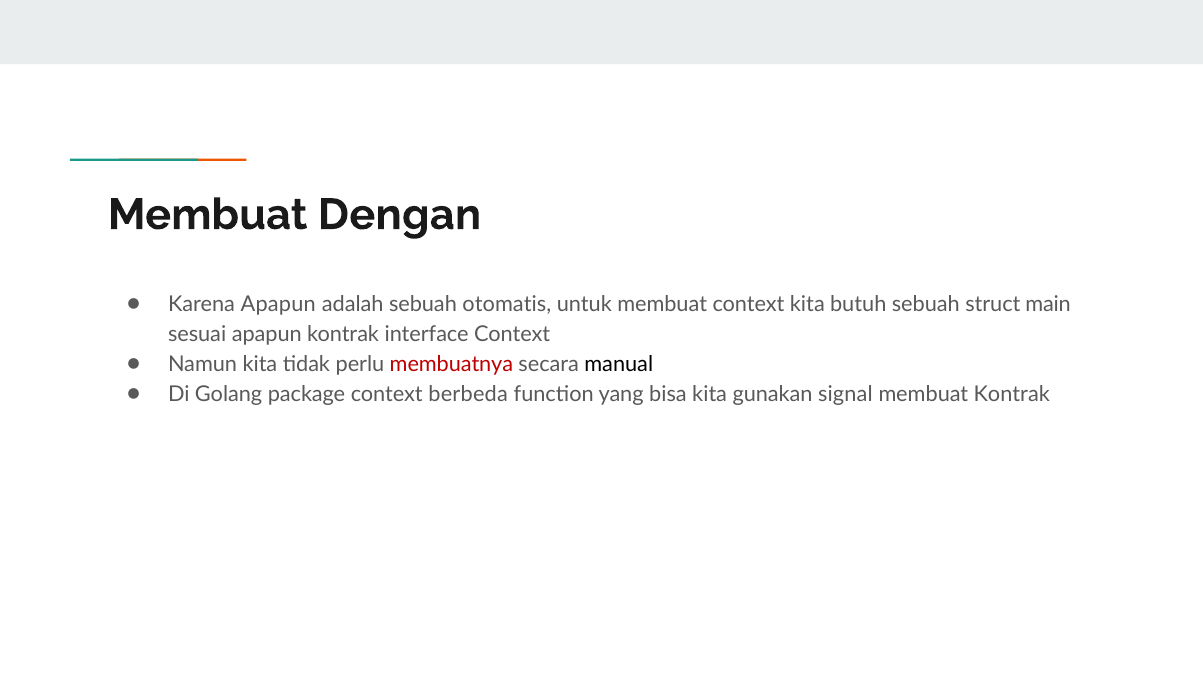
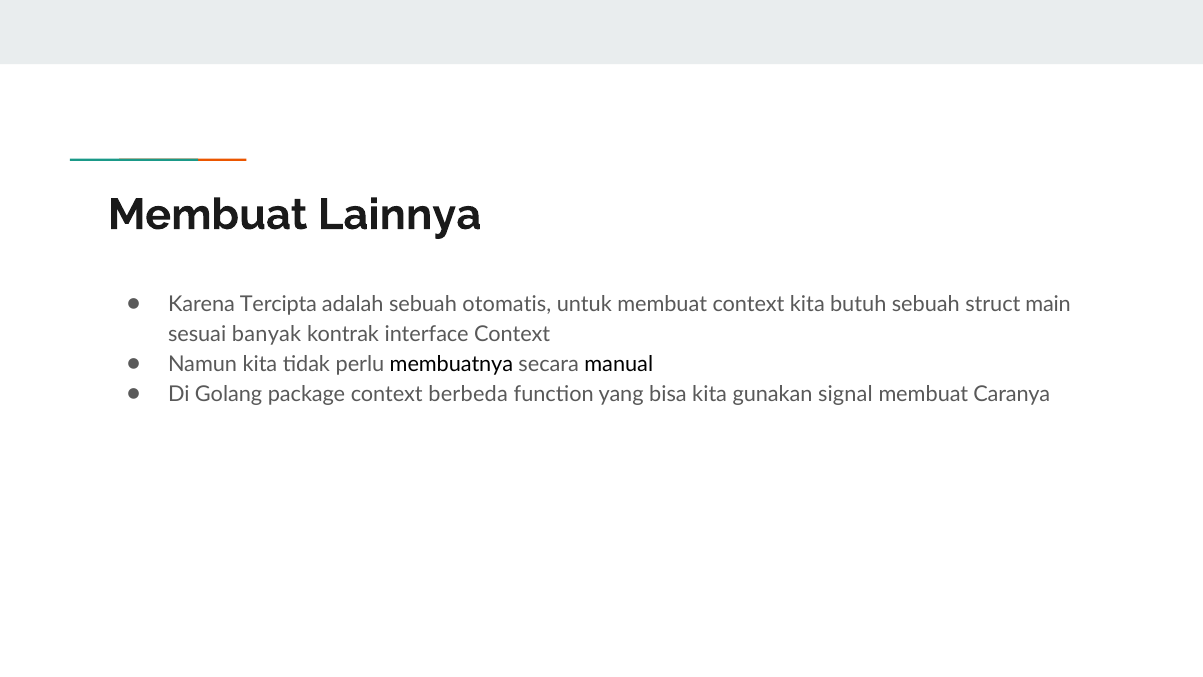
Dengan: Dengan -> Lainnya
Karena Apapun: Apapun -> Tercipta
sesuai apapun: apapun -> banyak
membuatnya colour: red -> black
membuat Kontrak: Kontrak -> Caranya
